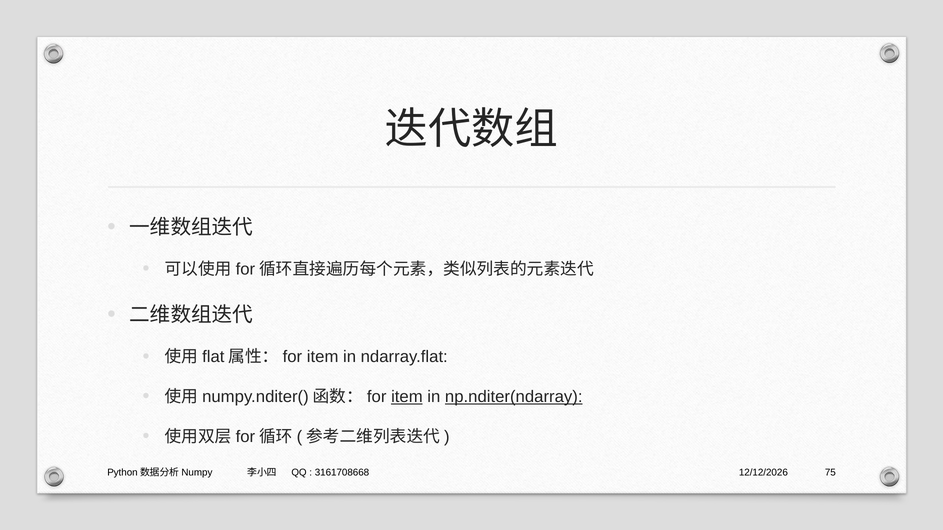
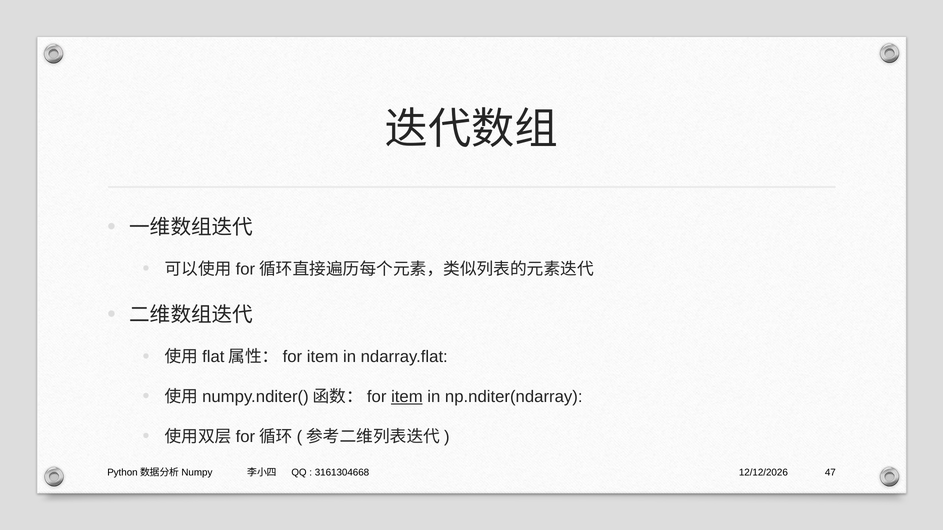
np.nditer(ndarray underline: present -> none
3161708668: 3161708668 -> 3161304668
75: 75 -> 47
